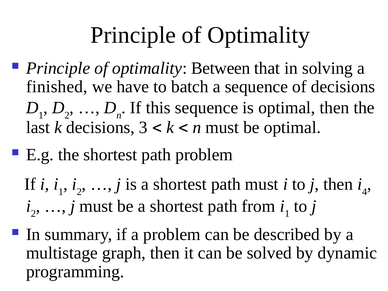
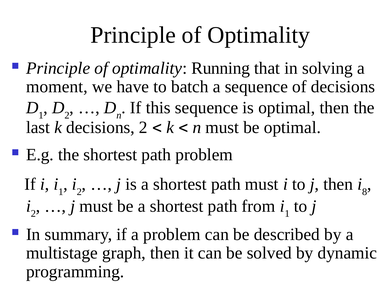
Between: Between -> Running
finished: finished -> moment
decisions 3: 3 -> 2
4: 4 -> 8
